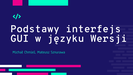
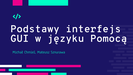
Wersji: Wersji -> Pomocą
